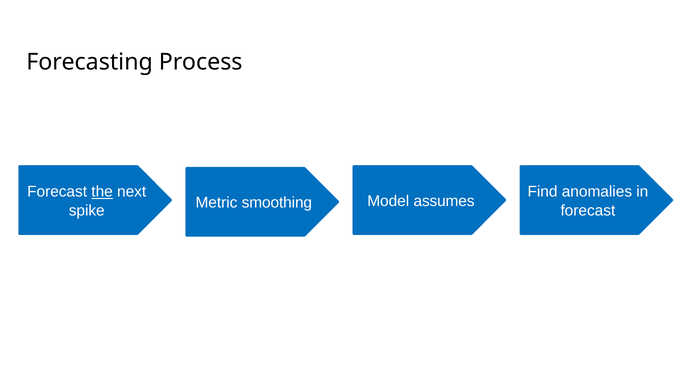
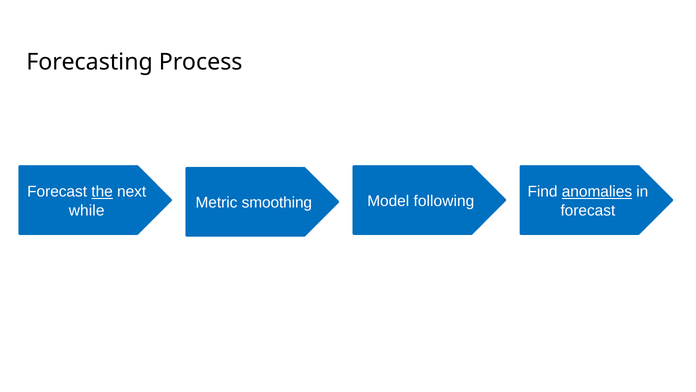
anomalies underline: none -> present
assumes: assumes -> following
spike: spike -> while
